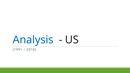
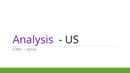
Analysis colour: blue -> purple
